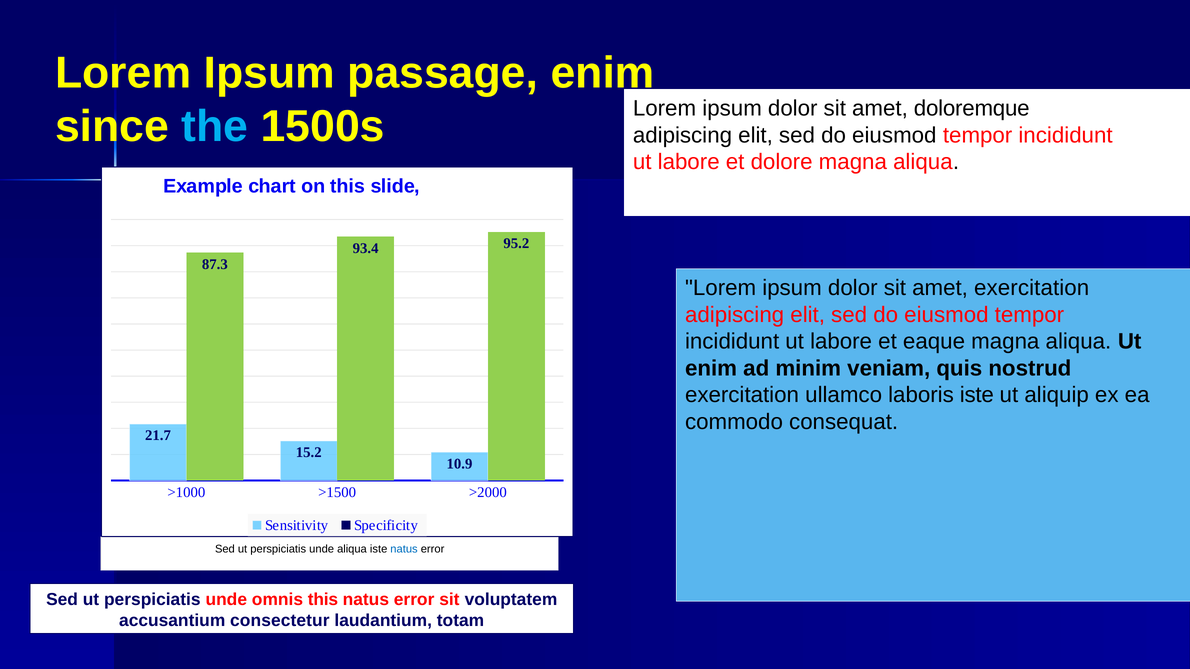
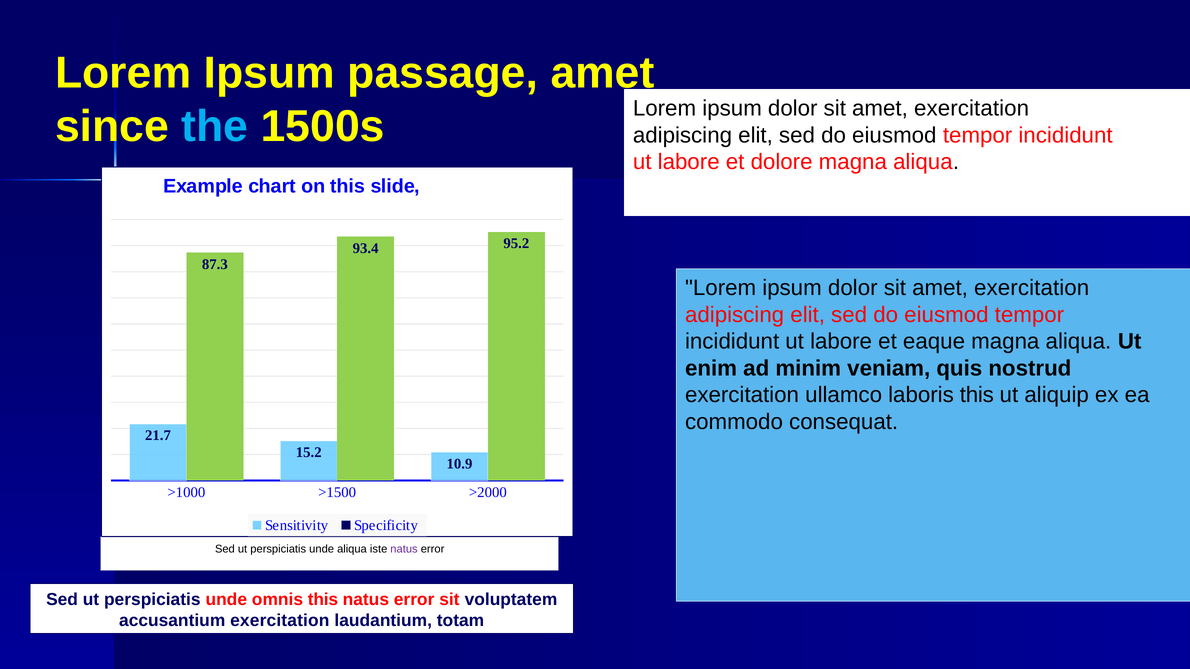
passage enim: enim -> amet
doloremque at (972, 109): doloremque -> exercitation
laboris iste: iste -> this
natus at (404, 549) colour: blue -> purple
accusantium consectetur: consectetur -> exercitation
